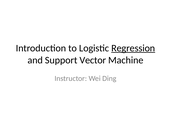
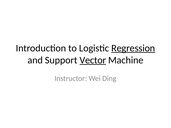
Vector underline: none -> present
